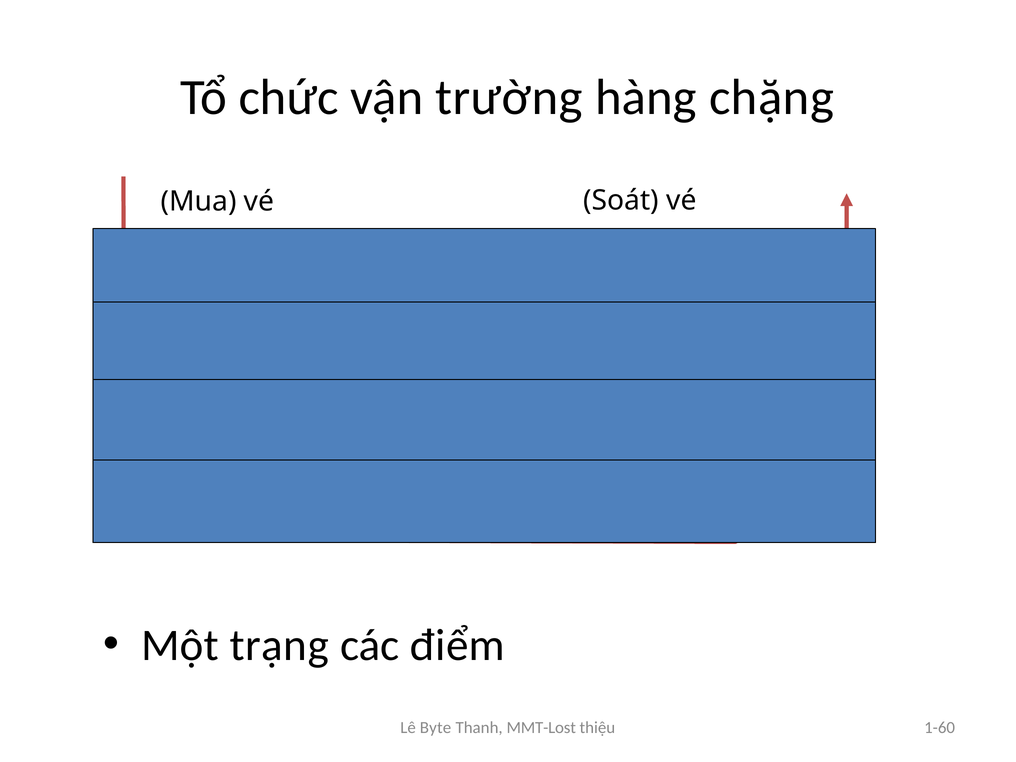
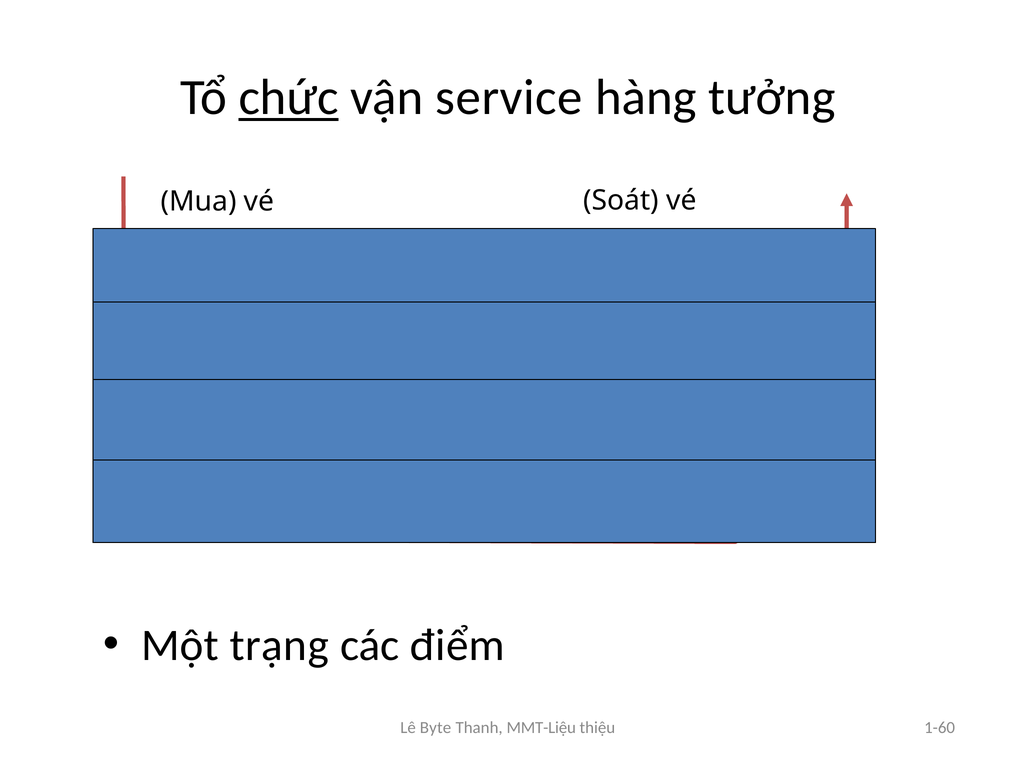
chức underline: none -> present
trường: trường -> service
chặng: chặng -> tưởng
MMT-Lost: MMT-Lost -> MMT-Liệu
